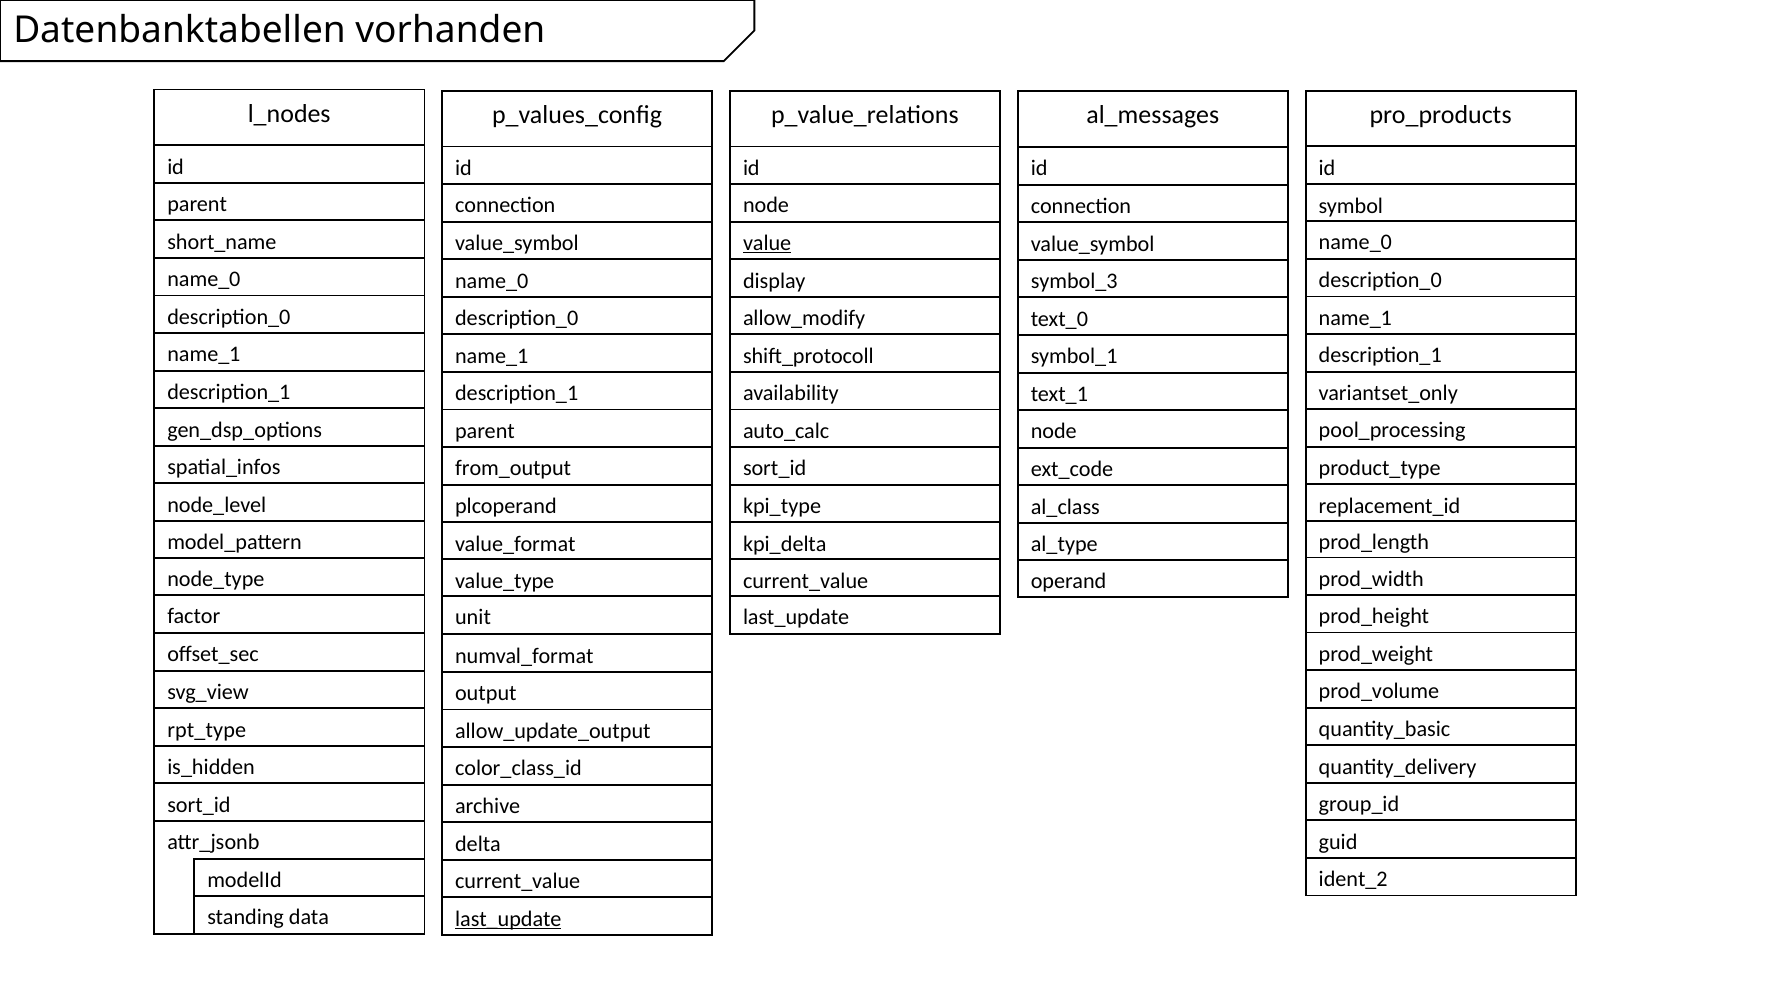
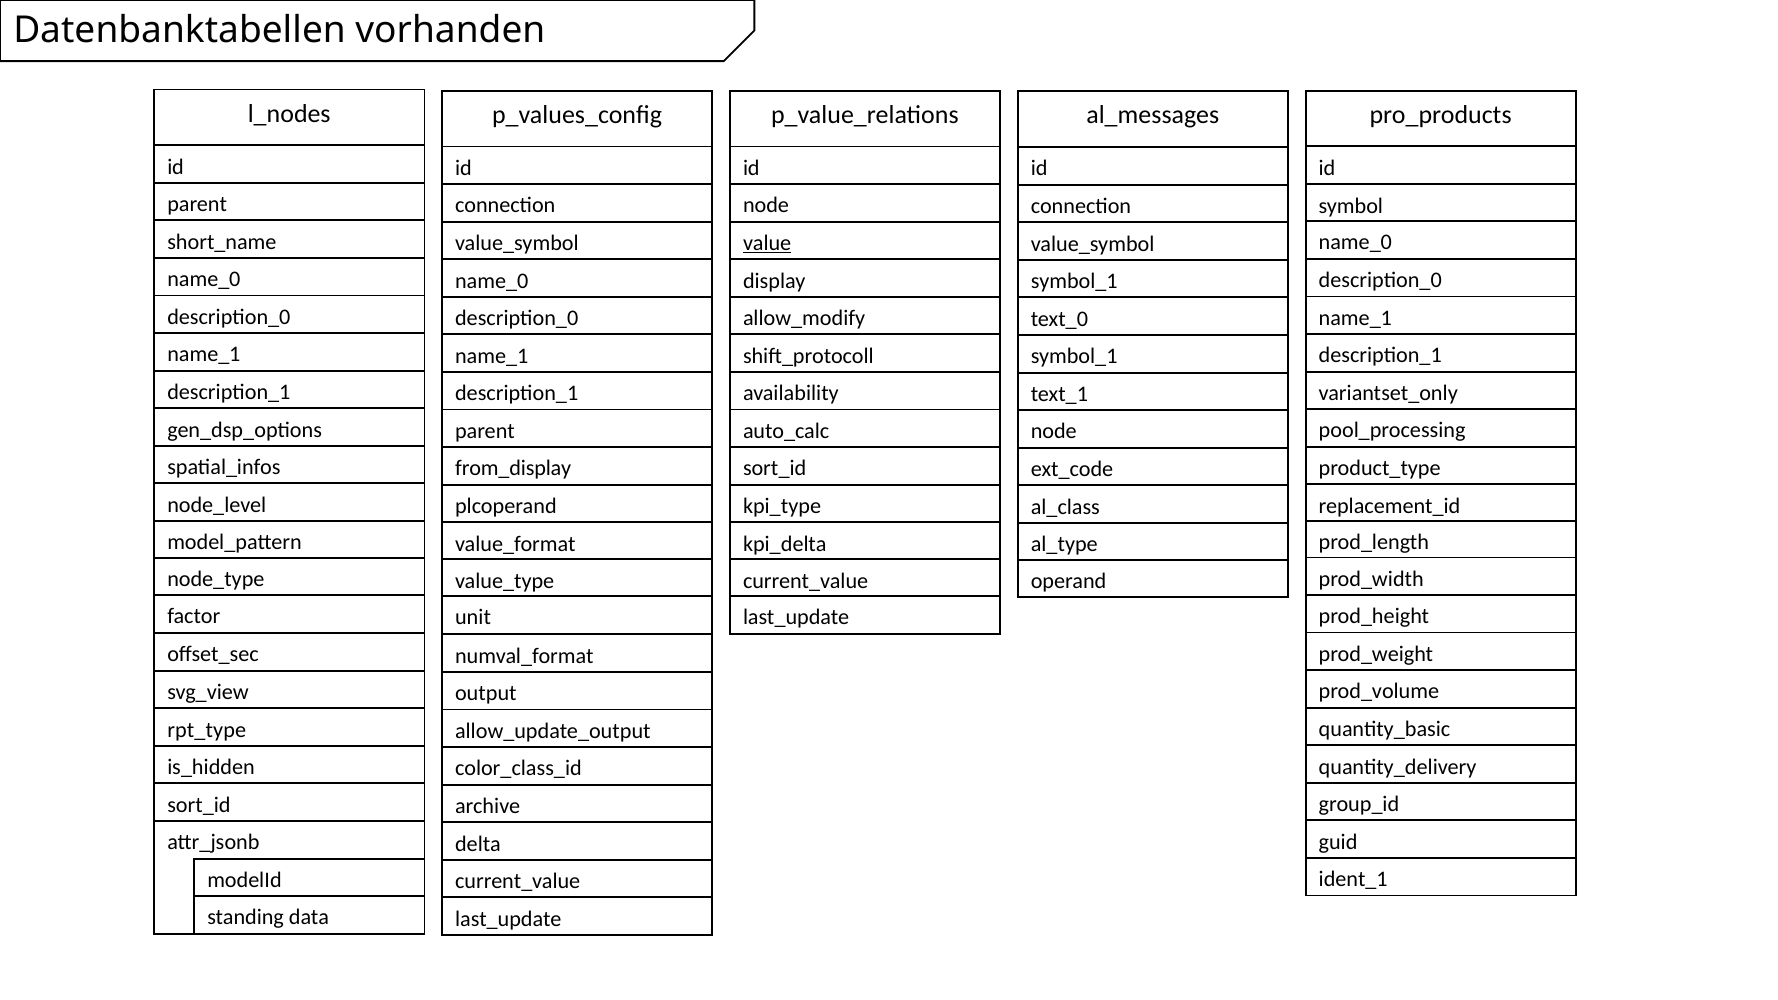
symbol_3 at (1074, 281): symbol_3 -> symbol_1
from_output: from_output -> from_display
ident_2: ident_2 -> ident_1
last_update at (508, 919) underline: present -> none
